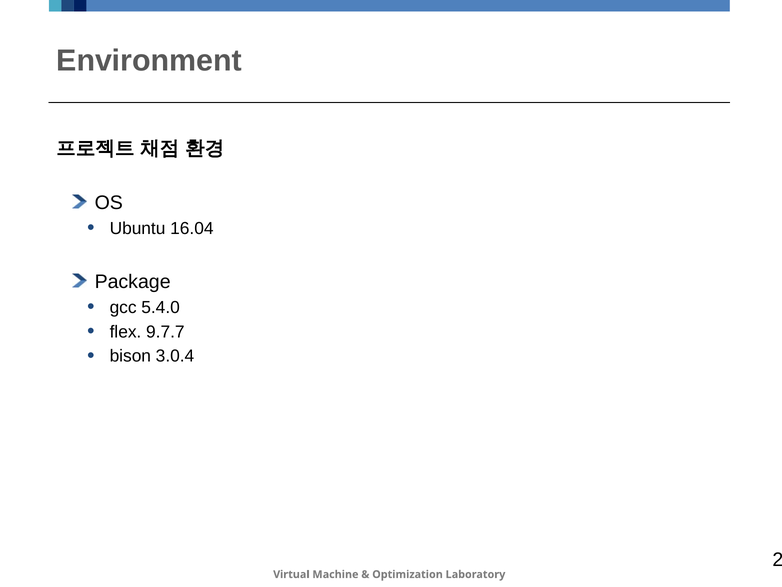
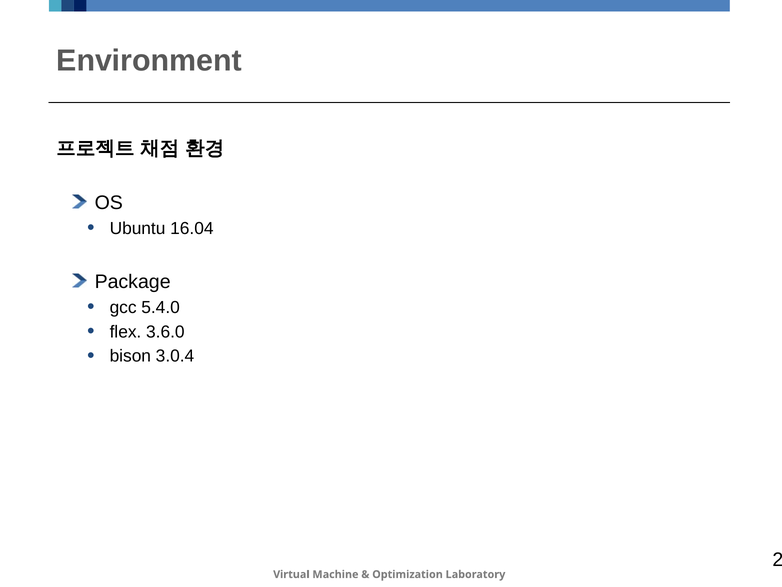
9.7.7: 9.7.7 -> 3.6.0
